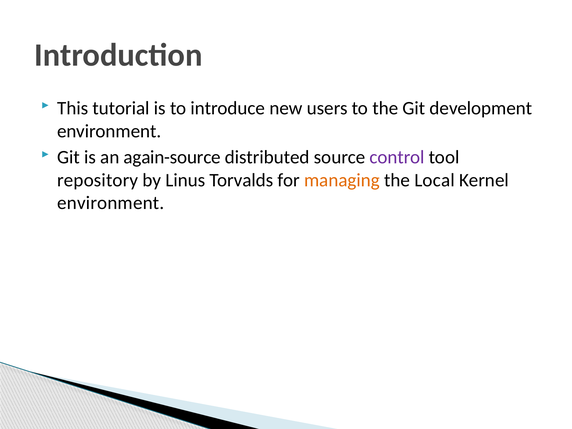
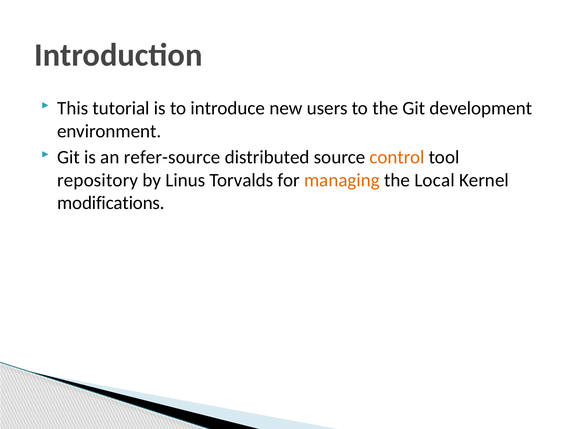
again-source: again-source -> refer-source
control colour: purple -> orange
environment at (111, 203): environment -> modifications
